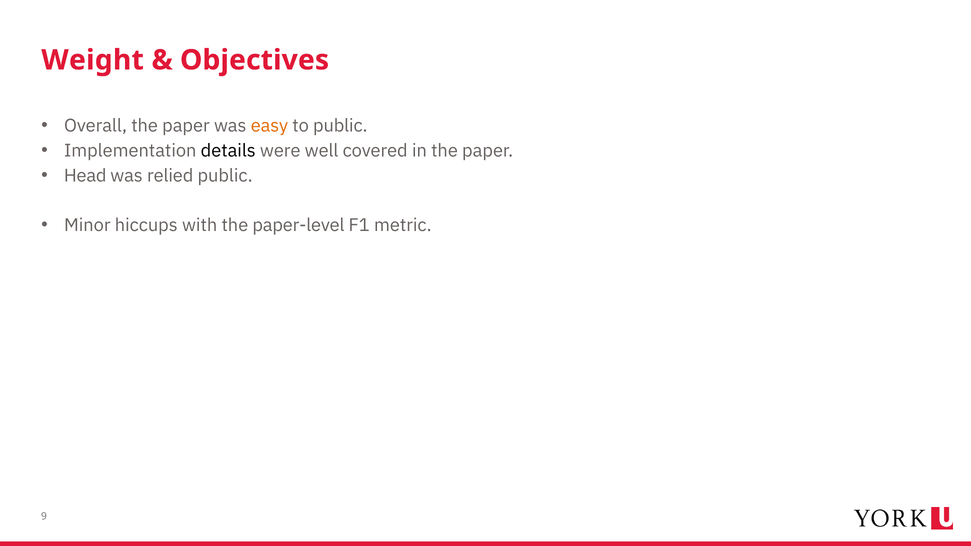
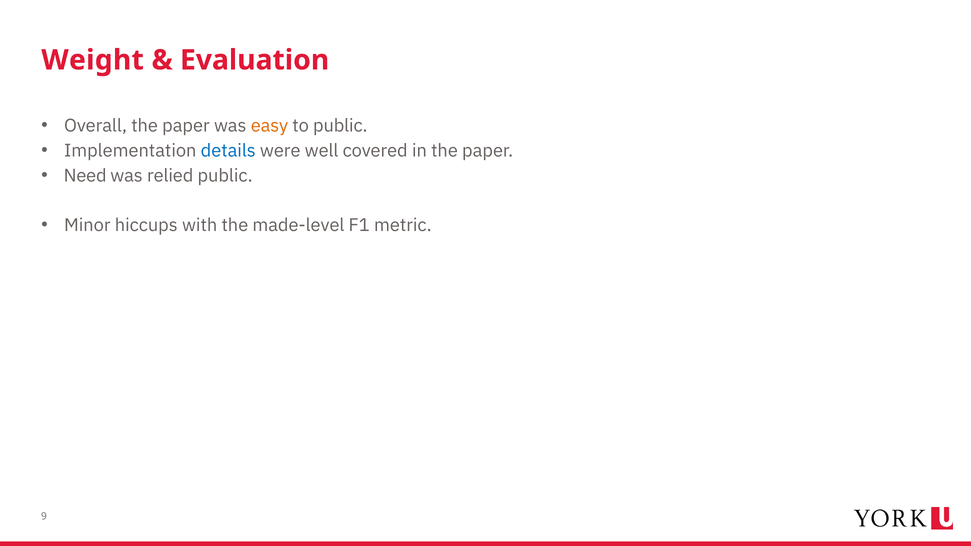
Objectives: Objectives -> Evaluation
details colour: black -> blue
Head: Head -> Need
paper-level: paper-level -> made-level
